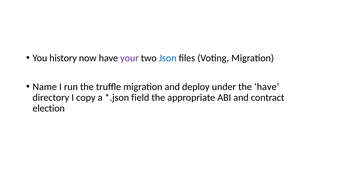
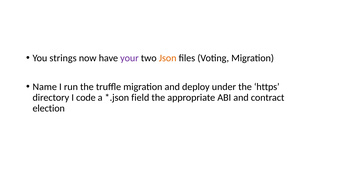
history: history -> strings
Json colour: blue -> orange
the have: have -> https
copy: copy -> code
